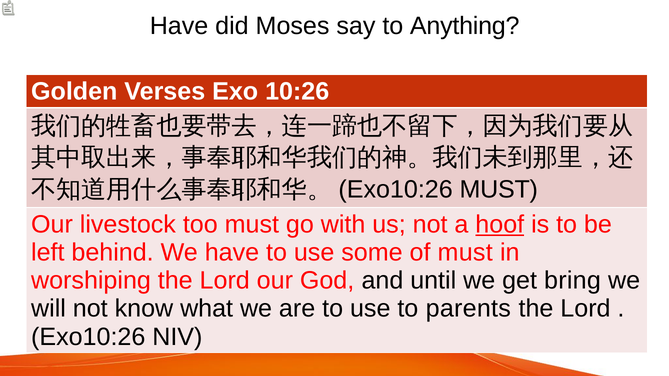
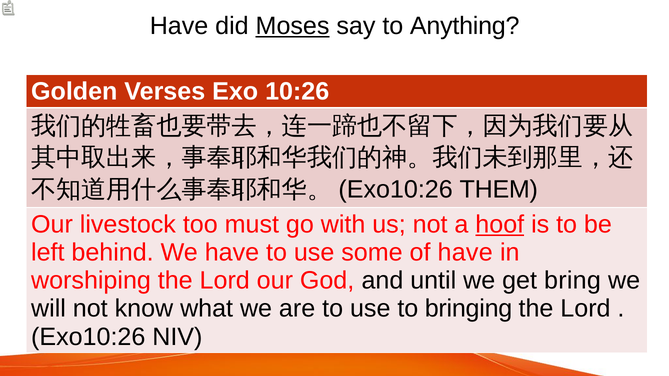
Moses underline: none -> present
MUST at (499, 189): MUST -> THEM
of must: must -> have
parents: parents -> bringing
